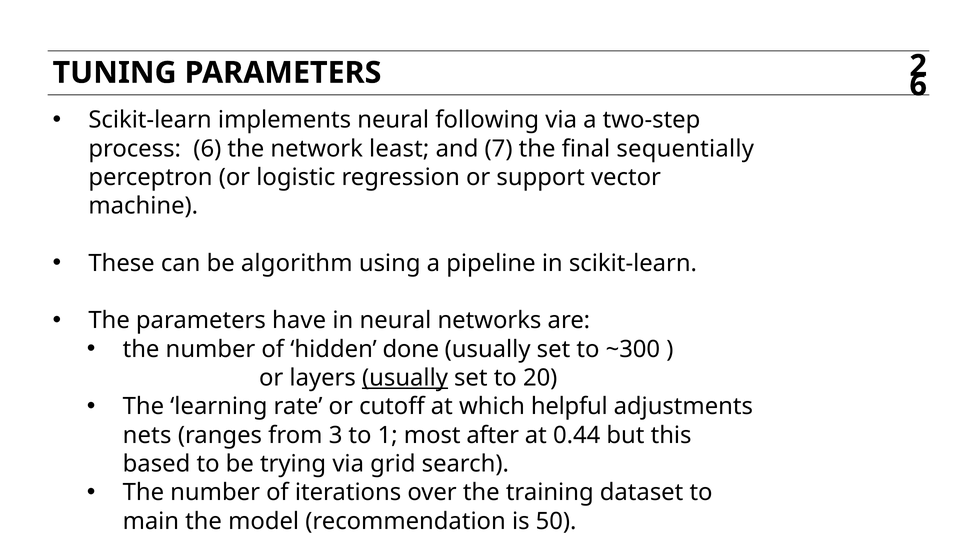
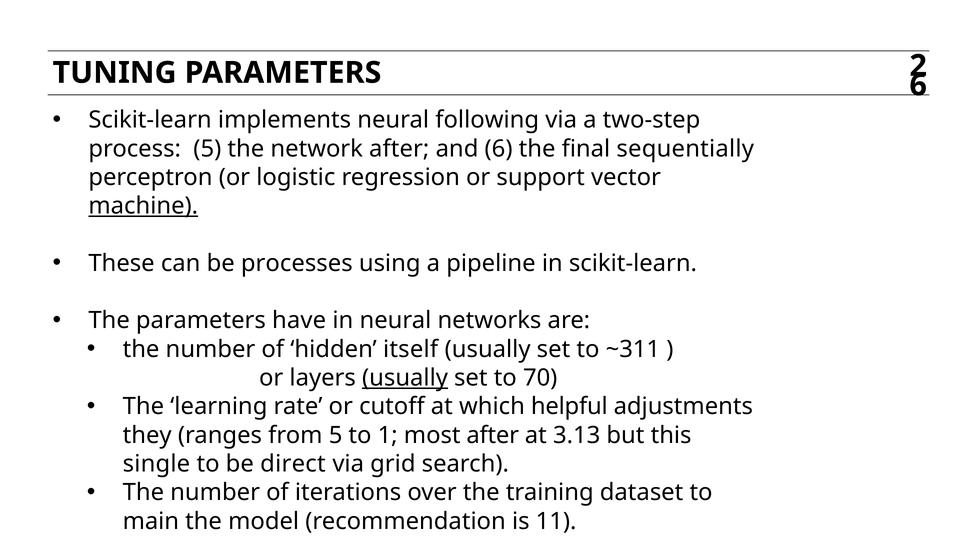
process 6: 6 -> 5
network least: least -> after
and 7: 7 -> 6
machine underline: none -> present
algorithm: algorithm -> processes
done: done -> itself
~300: ~300 -> ~311
20: 20 -> 70
nets: nets -> they
from 3: 3 -> 5
0.44: 0.44 -> 3.13
based: based -> single
trying: trying -> direct
50: 50 -> 11
